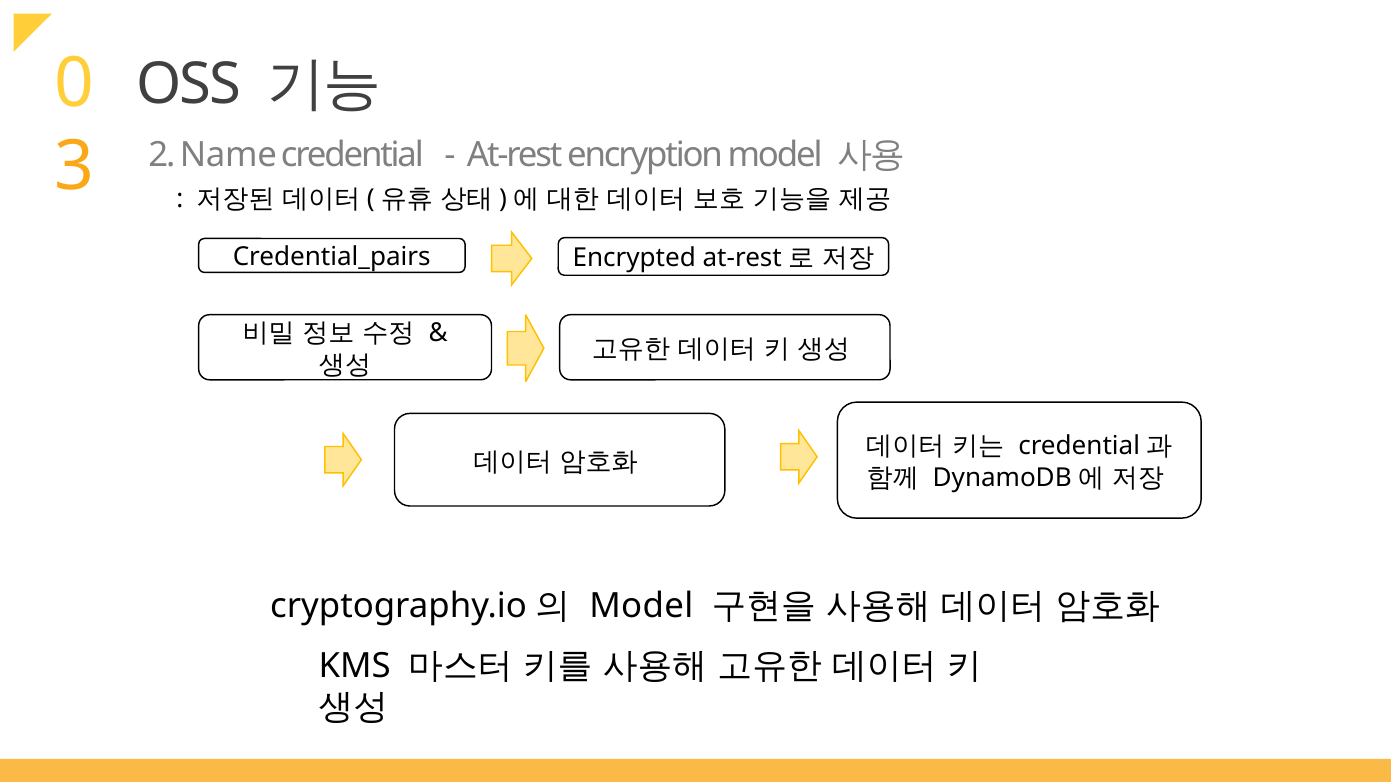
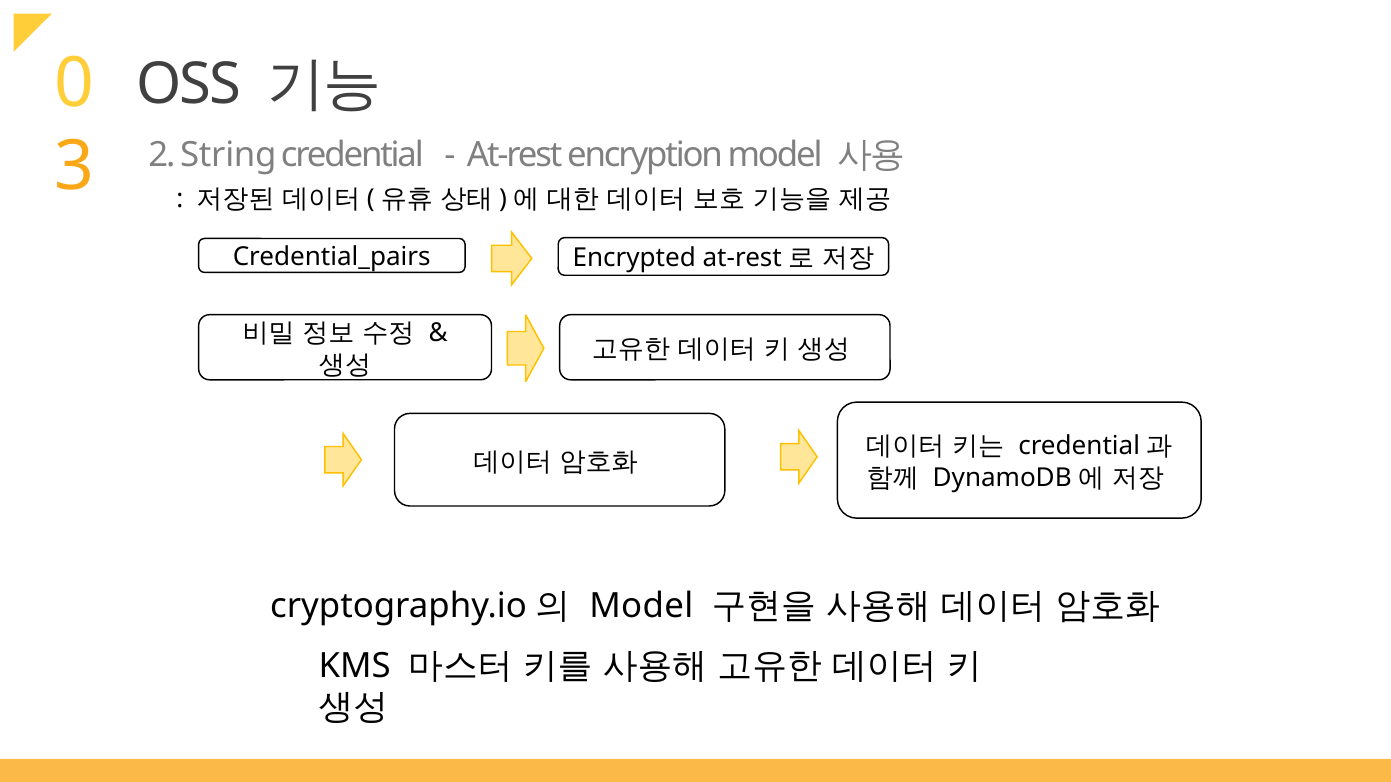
Name: Name -> String
